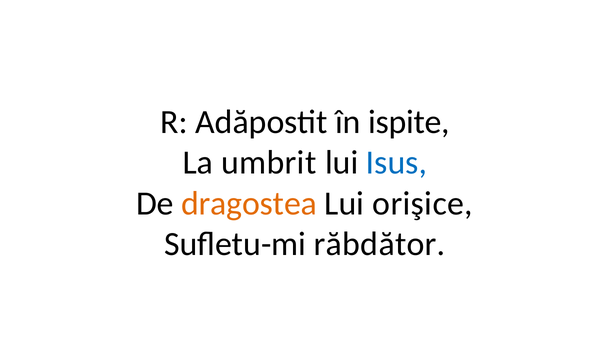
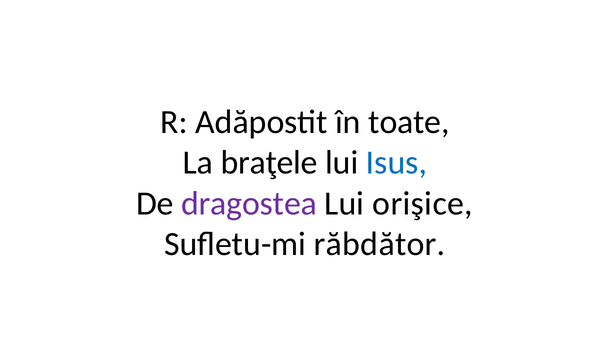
ispite: ispite -> toate
umbrit: umbrit -> braţele
dragostea colour: orange -> purple
